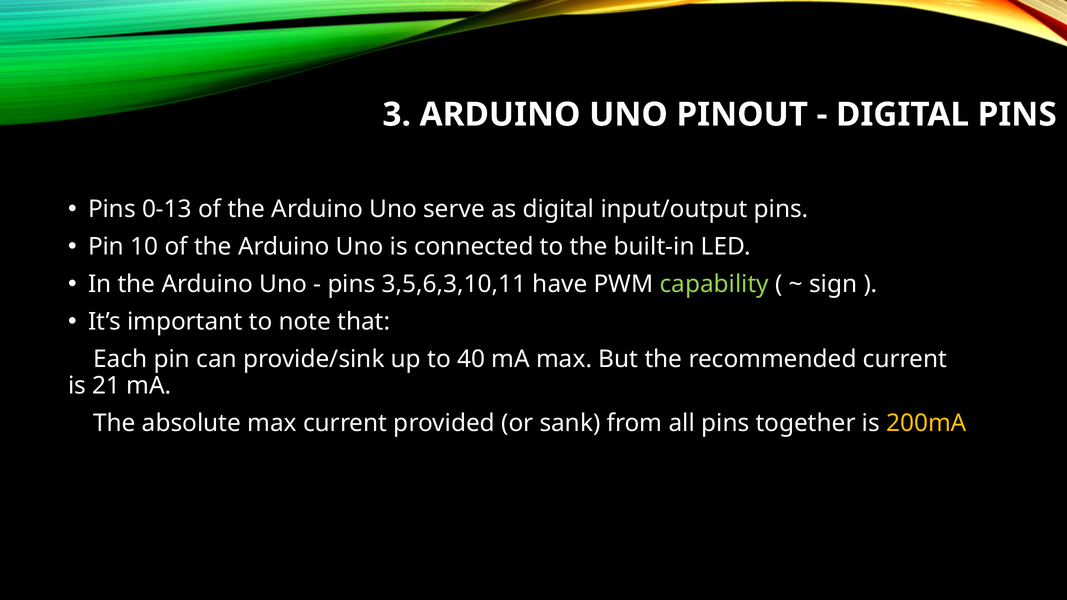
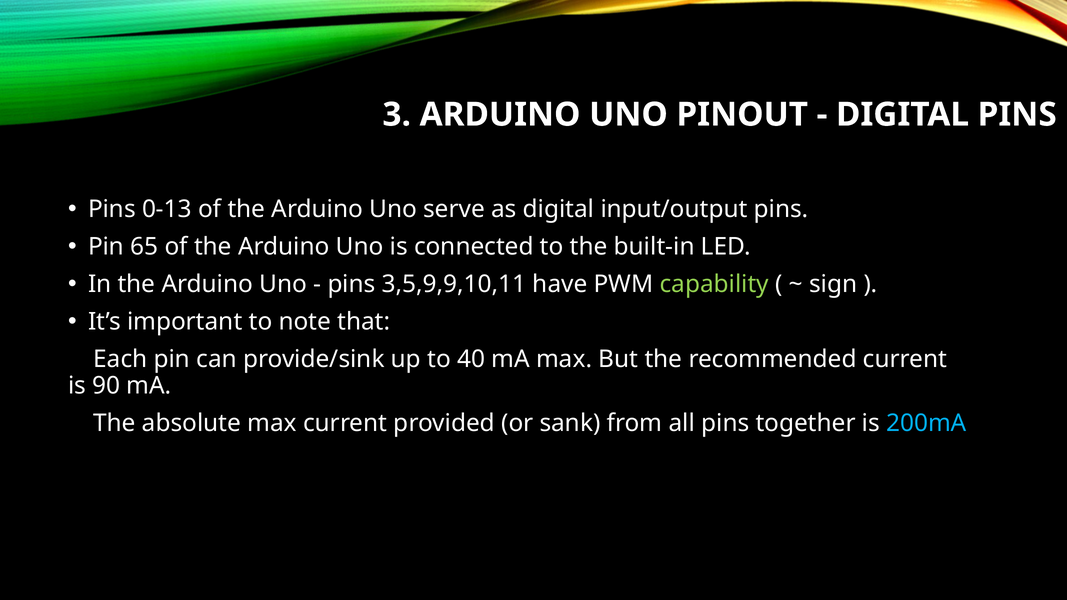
10: 10 -> 65
3,5,6,3,10,11: 3,5,6,3,10,11 -> 3,5,9,9,10,11
21: 21 -> 90
200mA colour: yellow -> light blue
